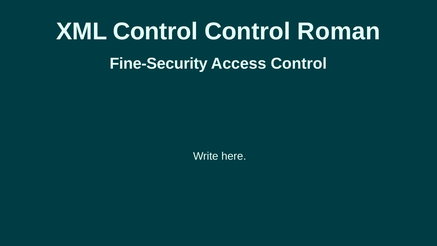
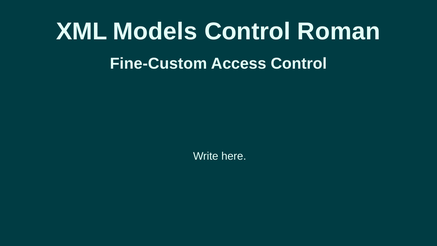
XML Control: Control -> Models
Fine-Security: Fine-Security -> Fine-Custom
